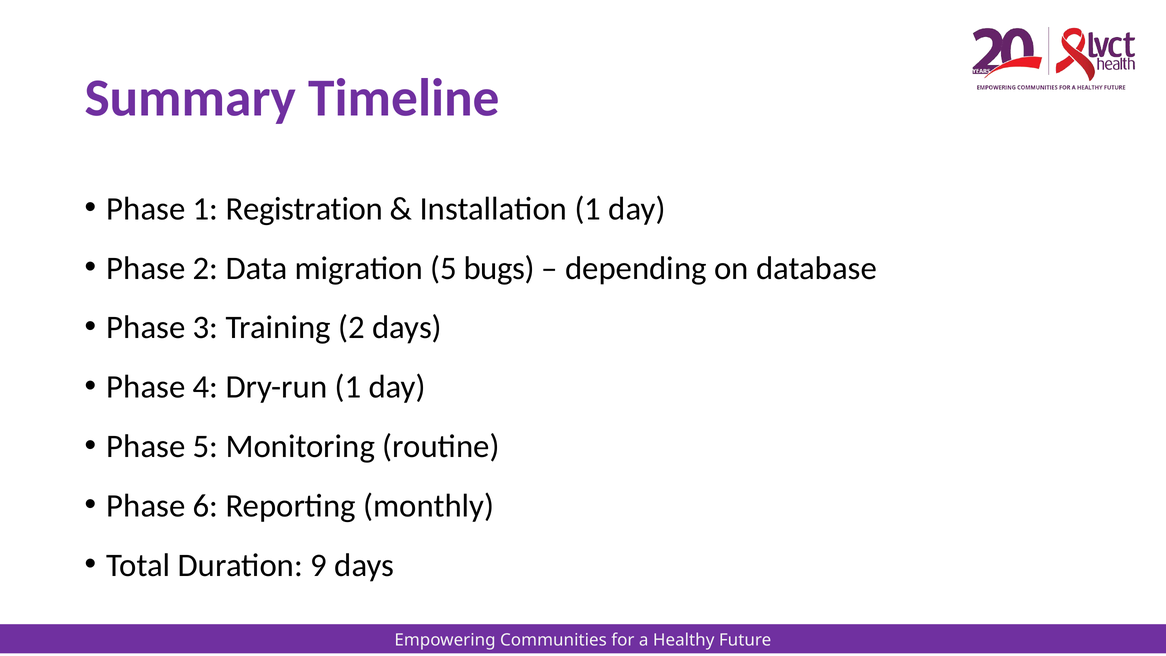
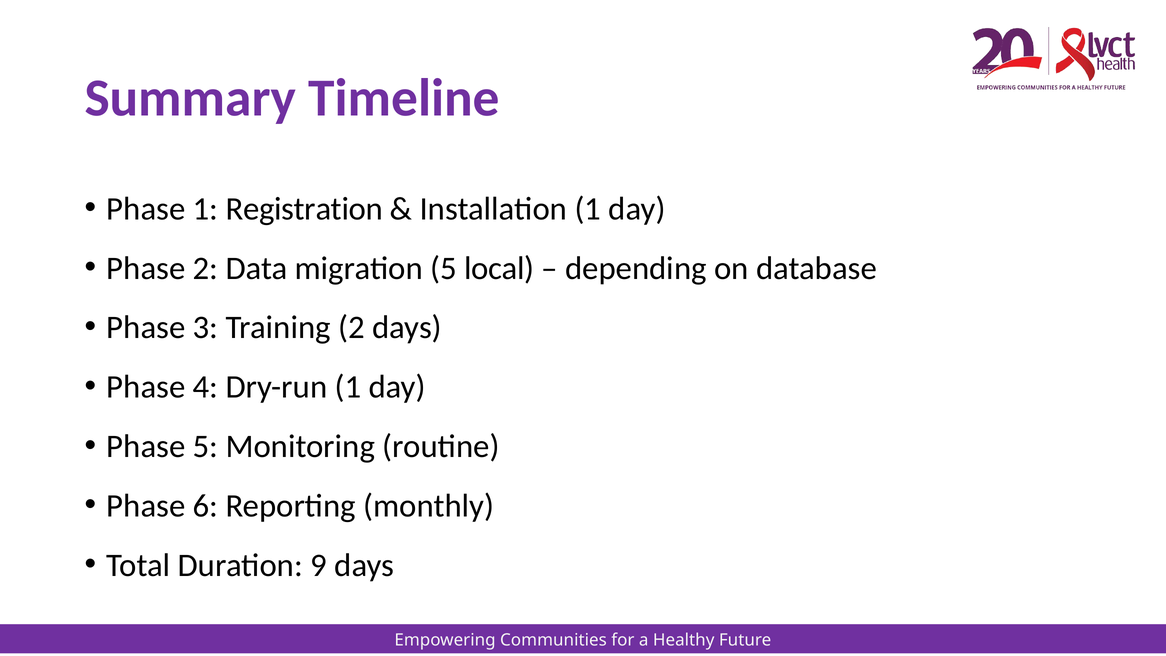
bugs: bugs -> local
